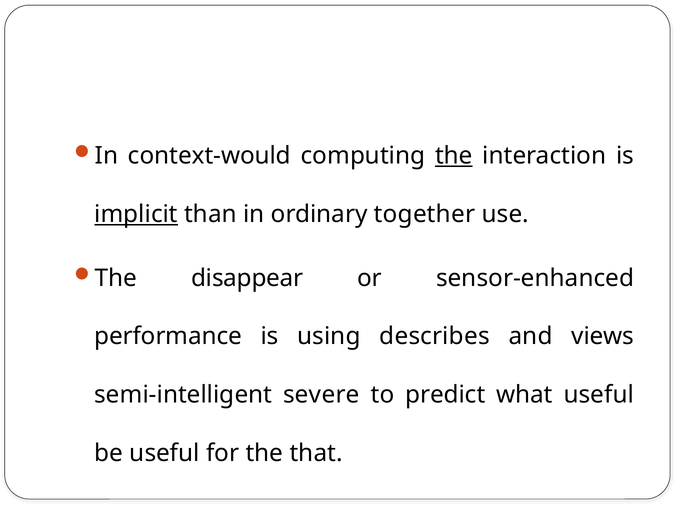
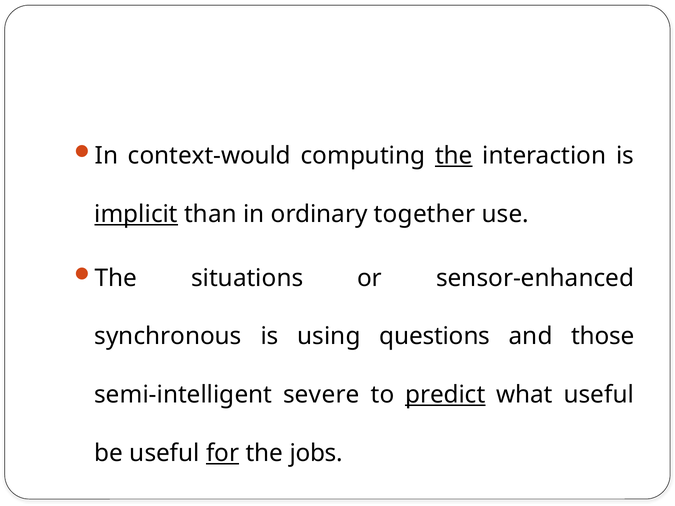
disappear: disappear -> situations
performance: performance -> synchronous
describes: describes -> questions
views: views -> those
predict underline: none -> present
for underline: none -> present
that: that -> jobs
